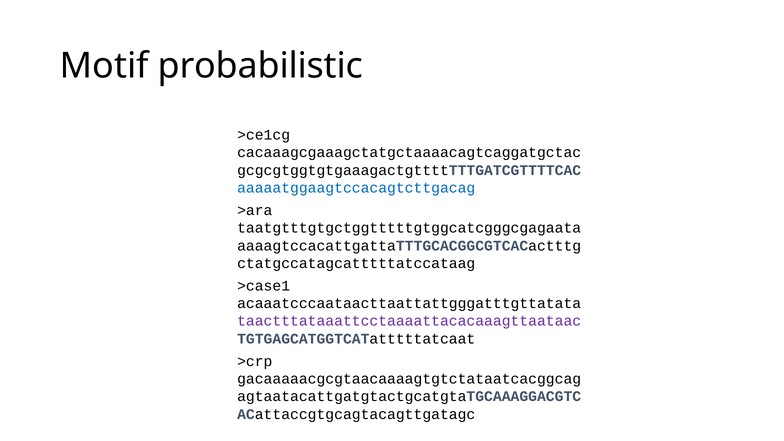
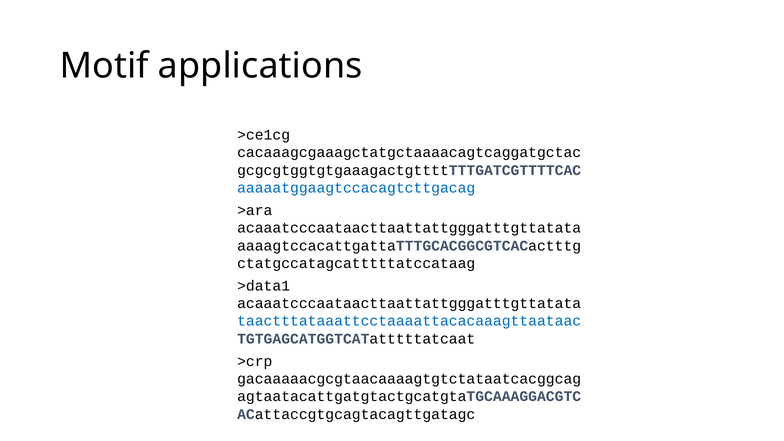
probabilistic: probabilistic -> applications
taatgtttgtgctggtttttgtggcatcgggcgagaata at (409, 228): taatgtttgtgctggtttttgtggcatcgggcgagaata -> acaaatcccaataacttaattattgggatttgttatata
>case1: >case1 -> >data1
taactttataaattcctaaaattacacaaagttaataac colour: purple -> blue
